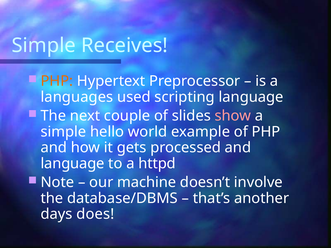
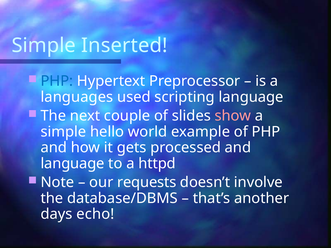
Receives: Receives -> Inserted
PHP at (57, 81) colour: orange -> blue
machine: machine -> requests
does: does -> echo
